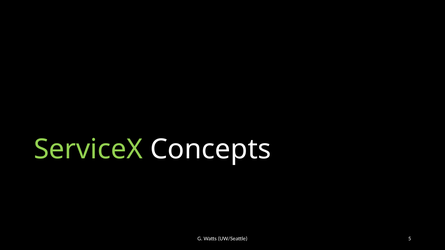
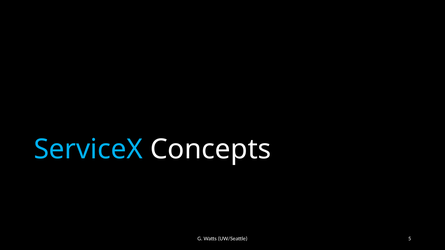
ServiceX colour: light green -> light blue
